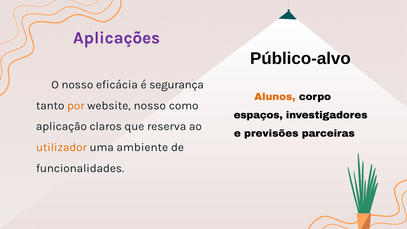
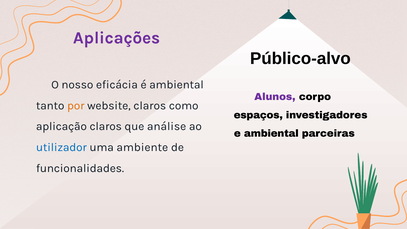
é segurança: segurança -> ambiental
Alunos colour: orange -> purple
website nosso: nosso -> claros
reserva: reserva -> análise
e previsões: previsões -> ambiental
utilizador colour: orange -> blue
